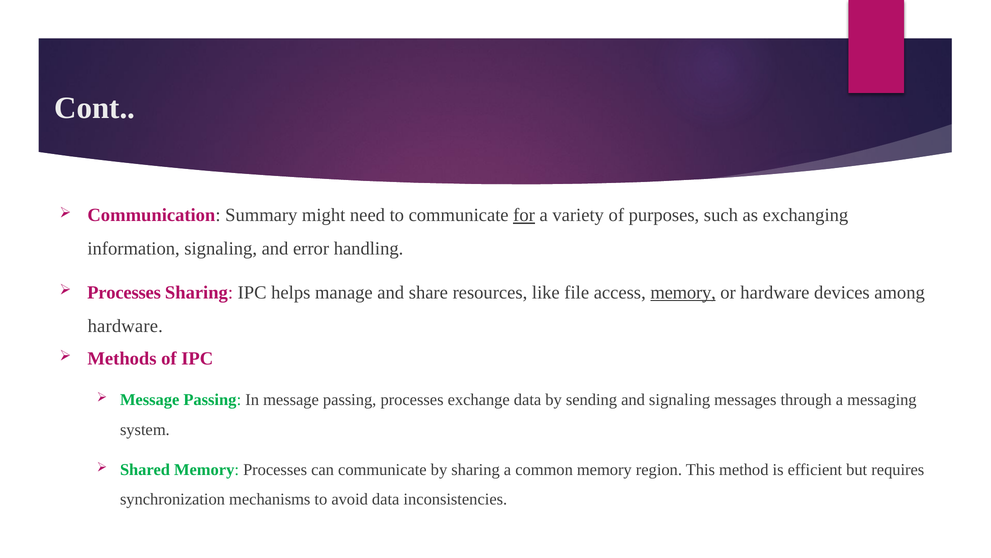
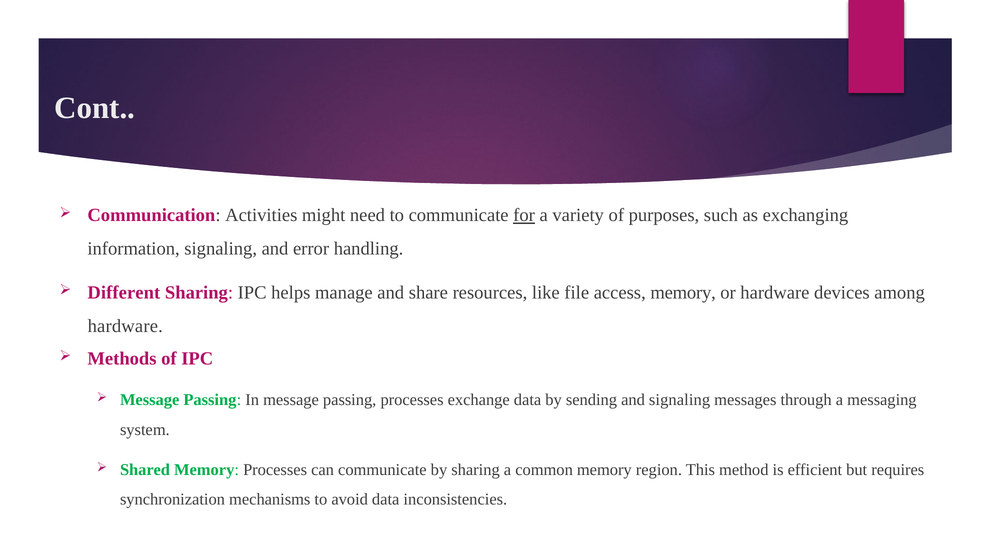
Summary: Summary -> Activities
Processes at (124, 292): Processes -> Different
memory at (683, 292) underline: present -> none
